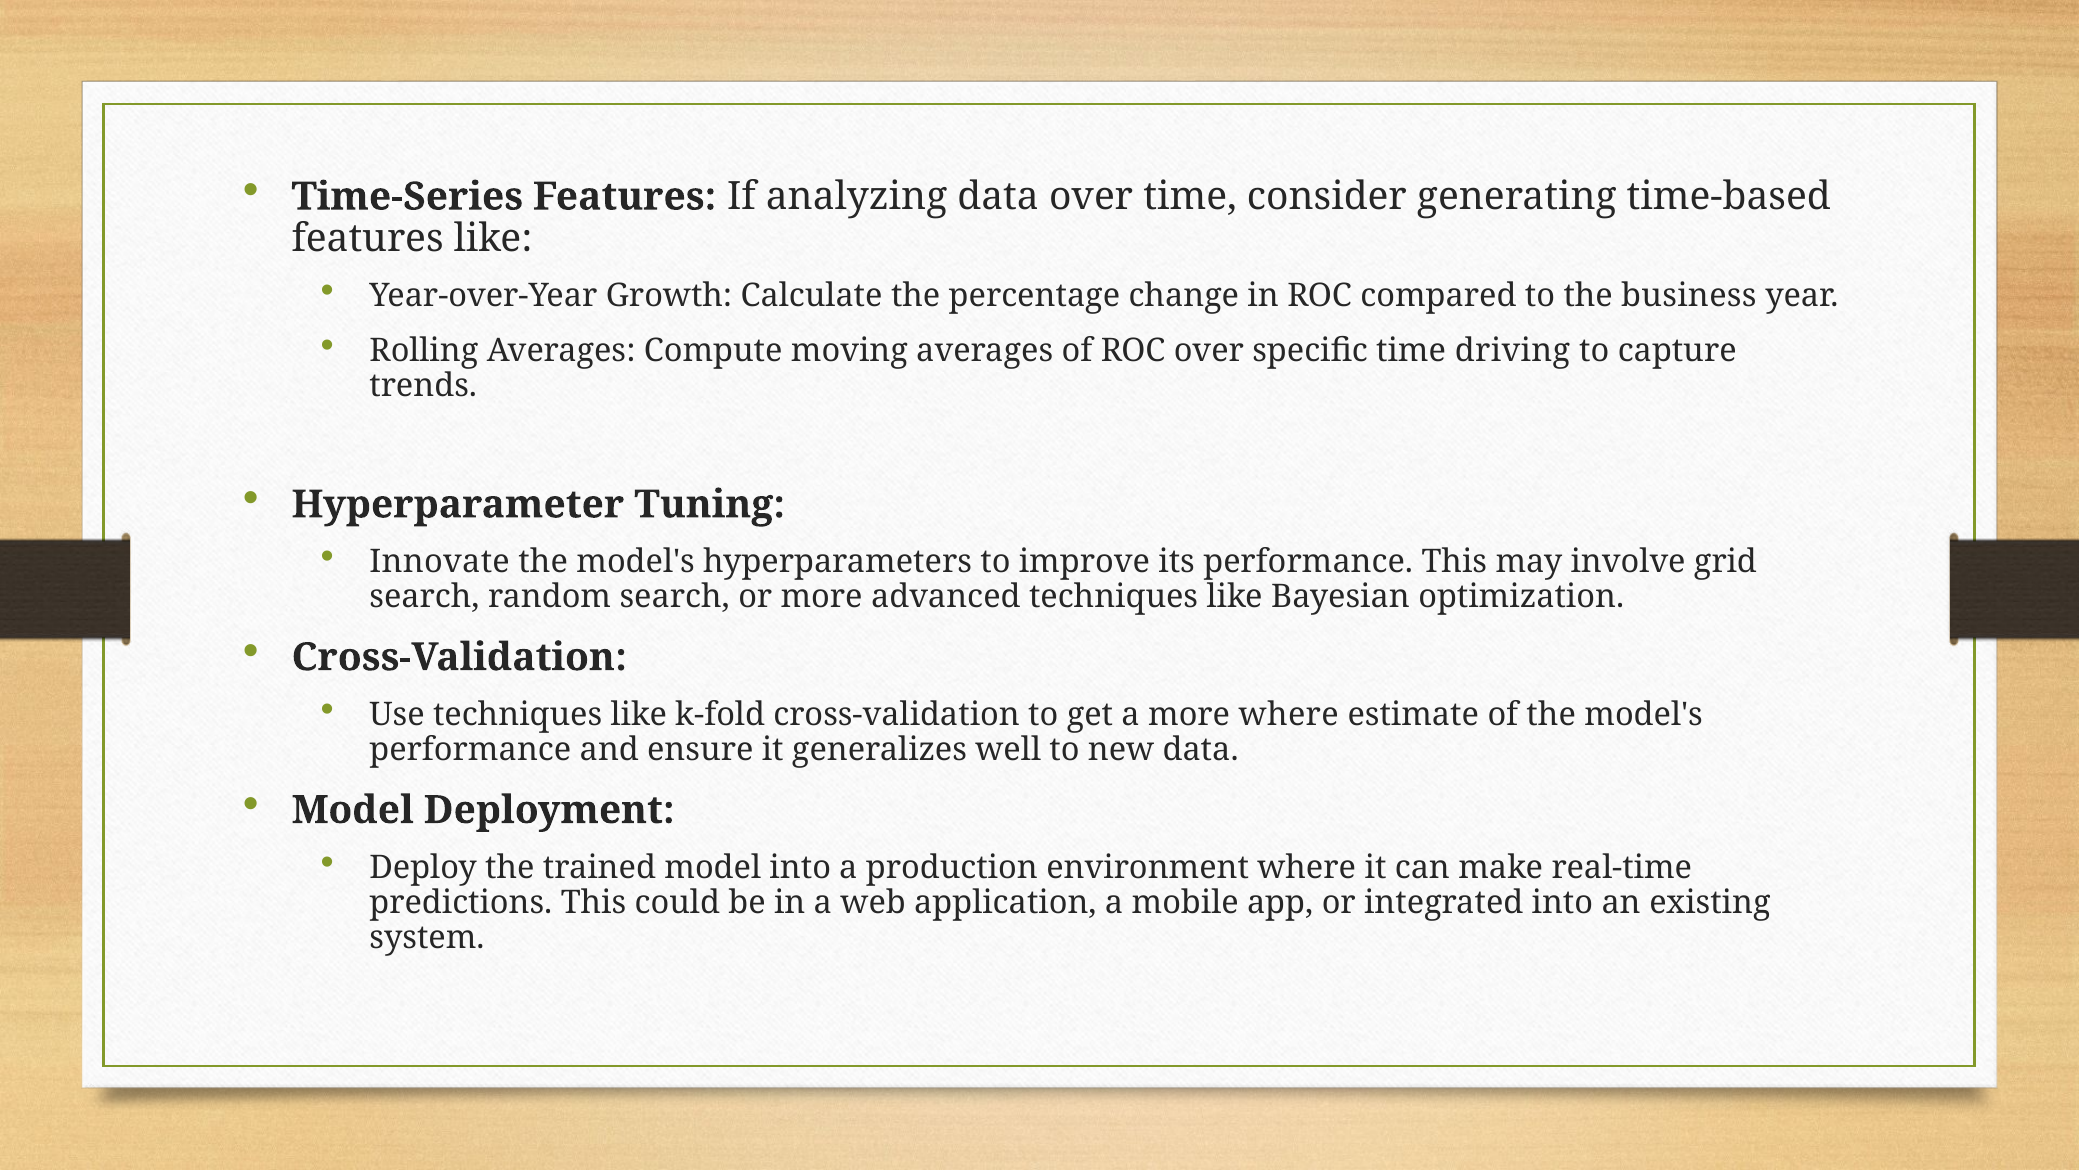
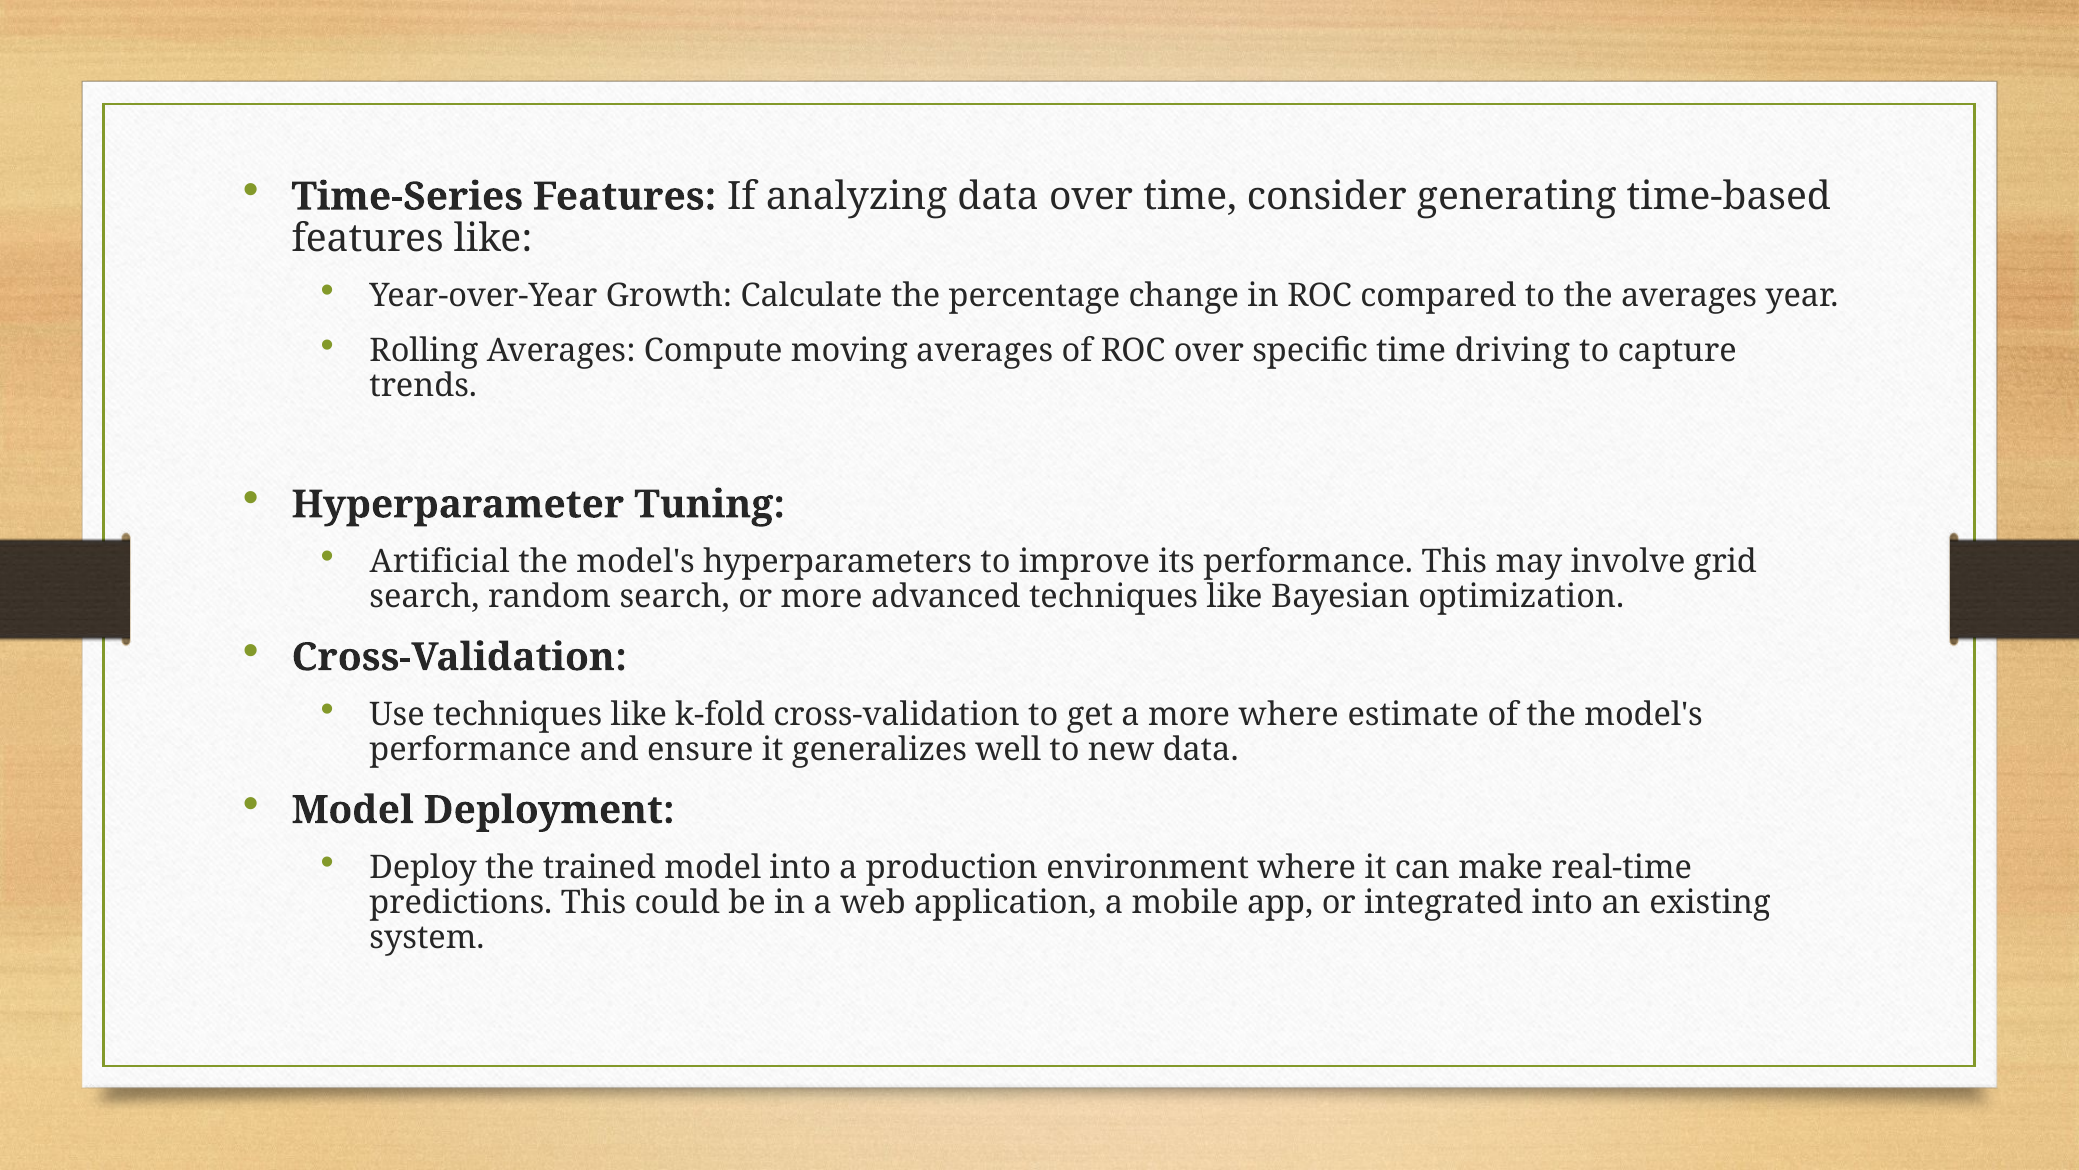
the business: business -> averages
Innovate: Innovate -> Artificial
